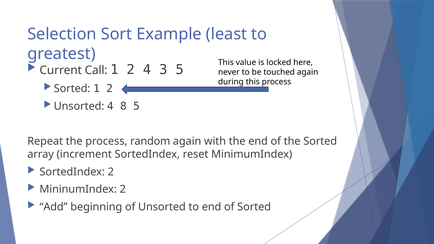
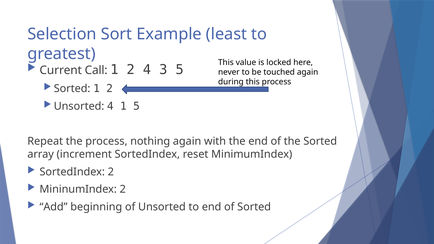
4 8: 8 -> 1
random: random -> nothing
